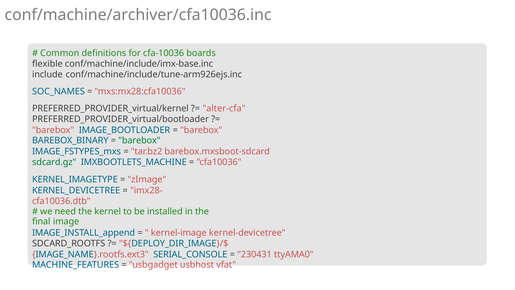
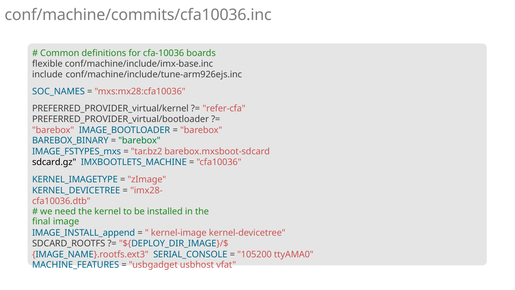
conf/machine/archiver/cfa10036.inc: conf/machine/archiver/cfa10036.inc -> conf/machine/commits/cfa10036.inc
alter-cfa: alter-cfa -> refer-cfa
sdcard.gz colour: green -> black
230431: 230431 -> 105200
